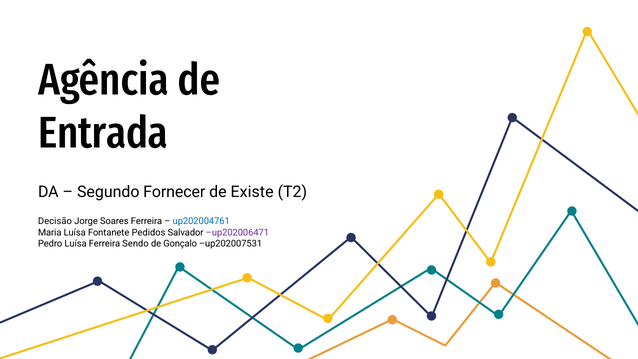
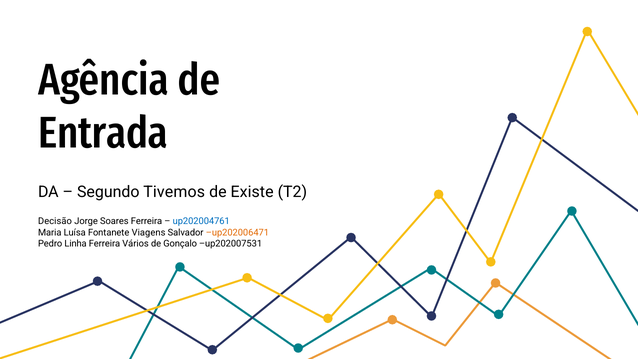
Fornecer: Fornecer -> Tivemos
Pedidos: Pedidos -> Viagens
up202006471 colour: purple -> orange
Pedro Luísa: Luísa -> Linha
Sendo: Sendo -> Vários
